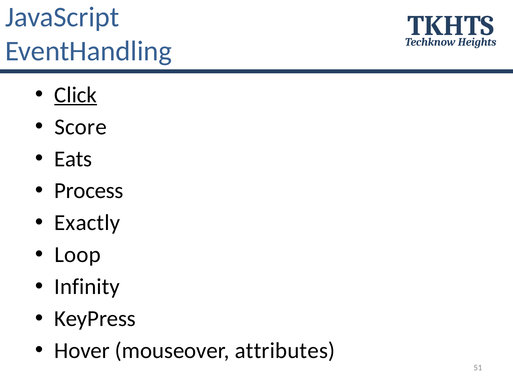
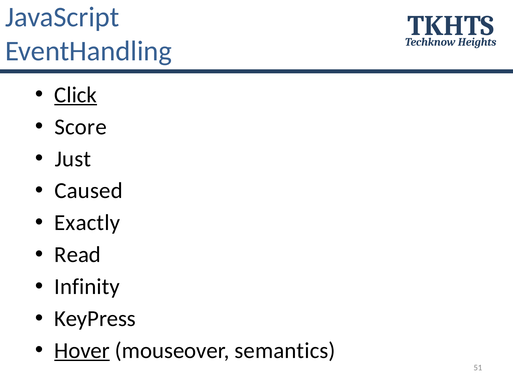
Eats: Eats -> Just
Process: Process -> Caused
Loop: Loop -> Read
Hover underline: none -> present
attributes: attributes -> semantics
